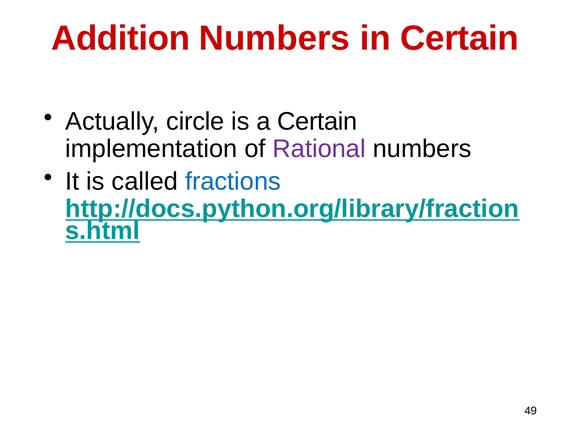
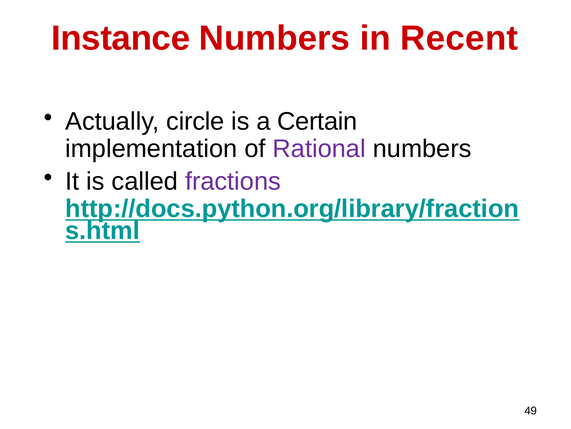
Addition: Addition -> Instance
in Certain: Certain -> Recent
fractions colour: blue -> purple
